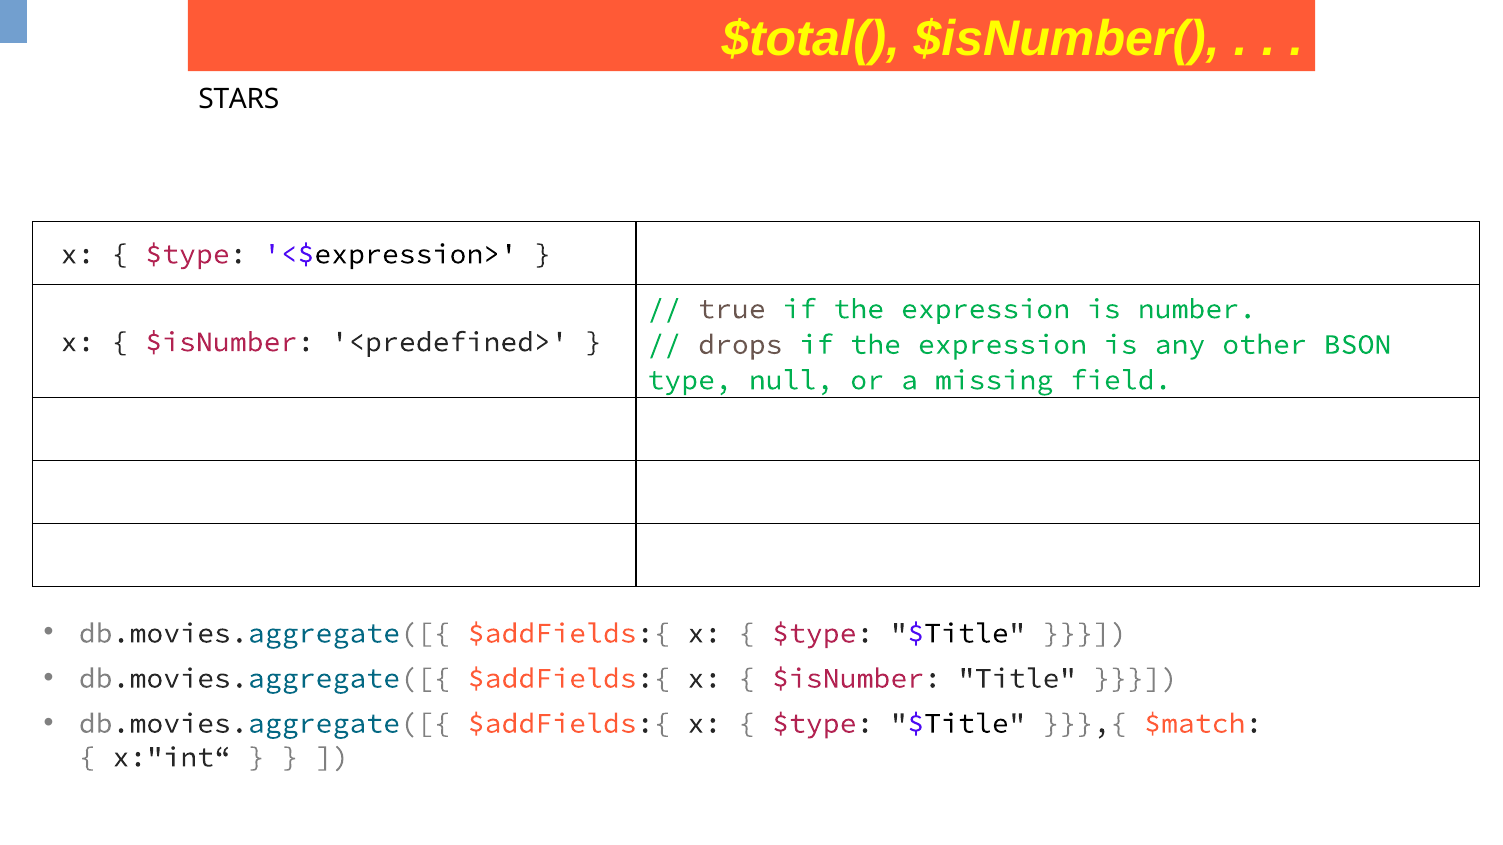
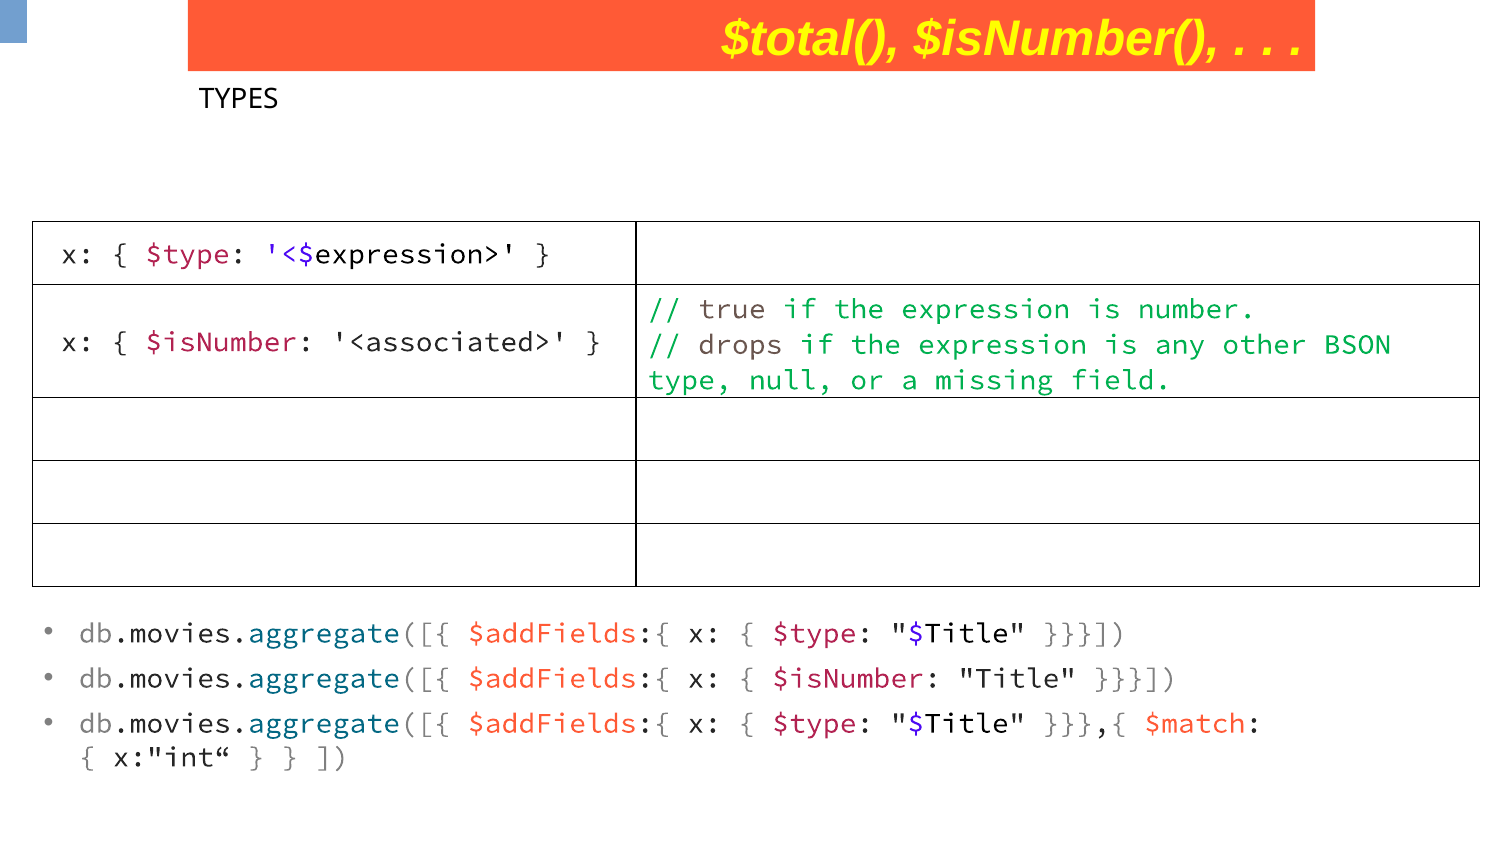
STARS: STARS -> TYPES
<predefined>: <predefined> -> <associated>
